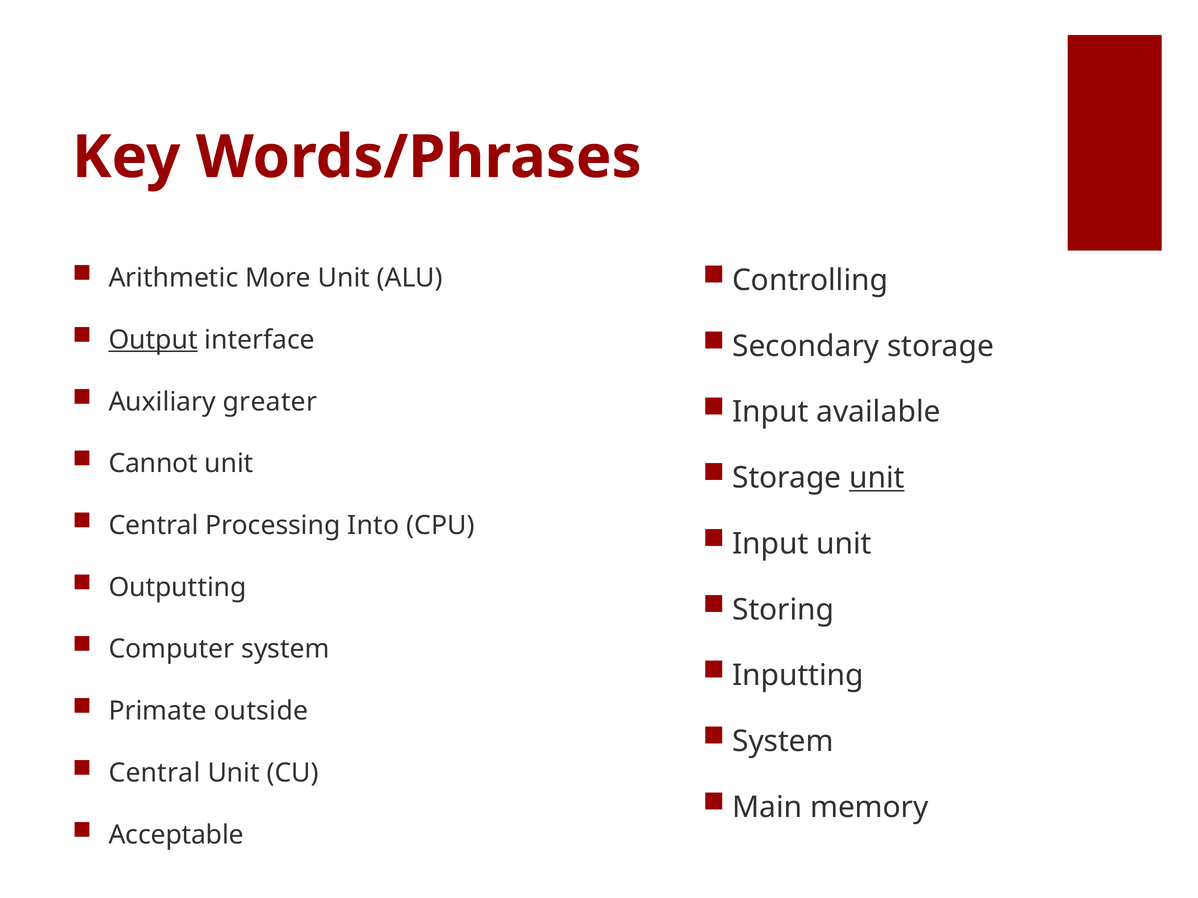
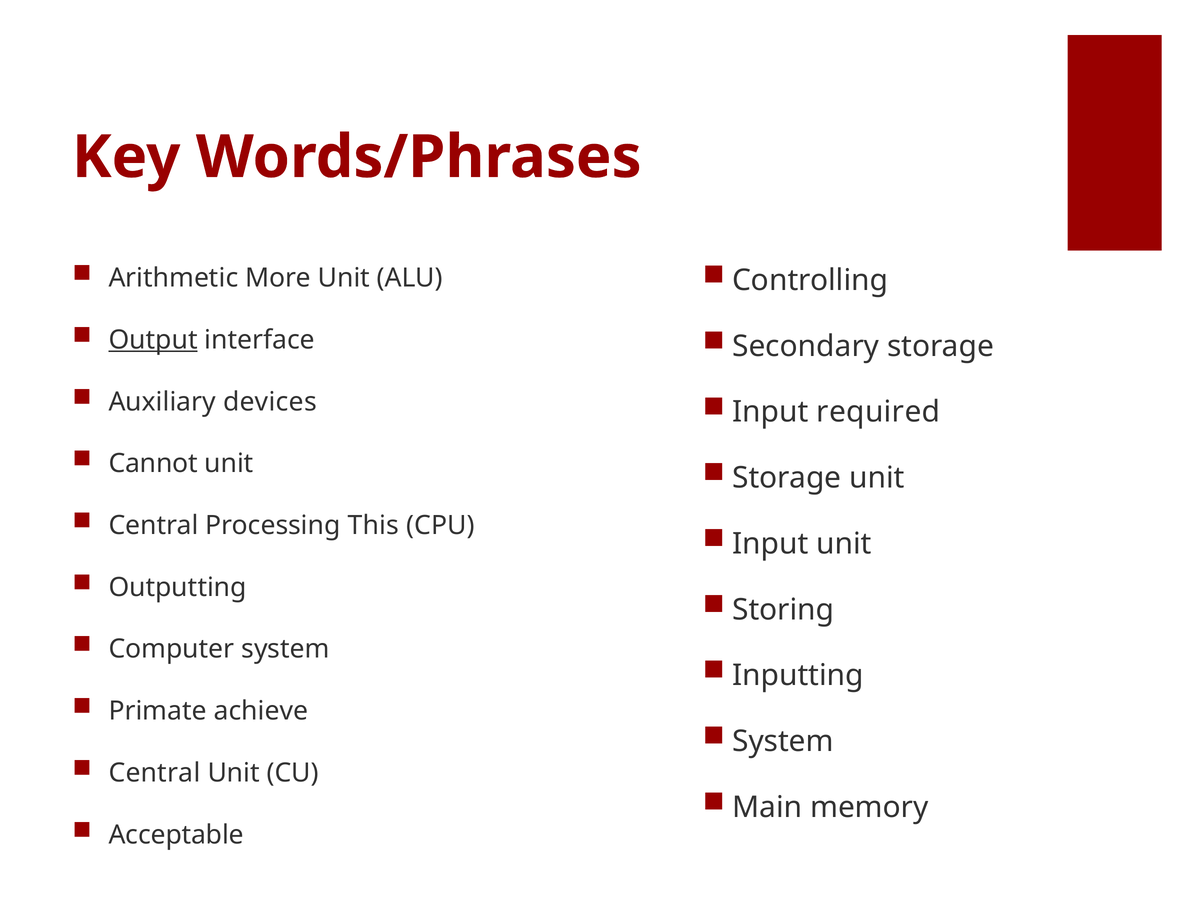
greater: greater -> devices
available: available -> required
unit at (877, 478) underline: present -> none
Into: Into -> This
outside: outside -> achieve
